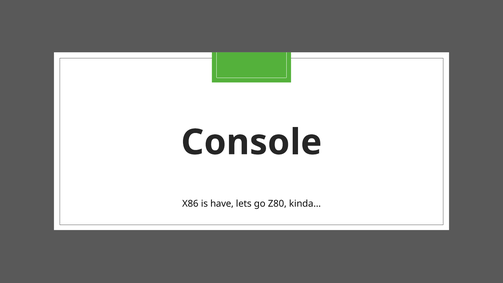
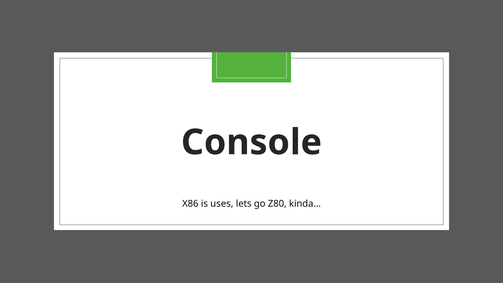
have: have -> uses
